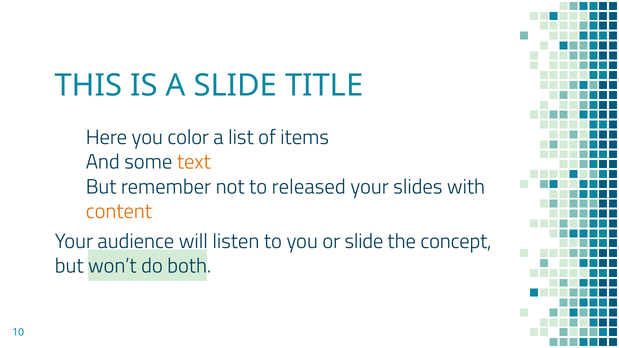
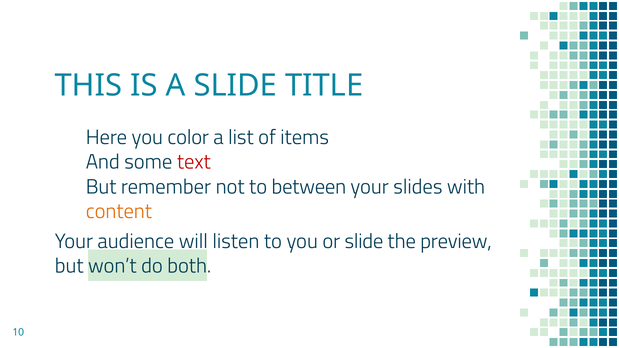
text colour: orange -> red
released: released -> between
concept: concept -> preview
